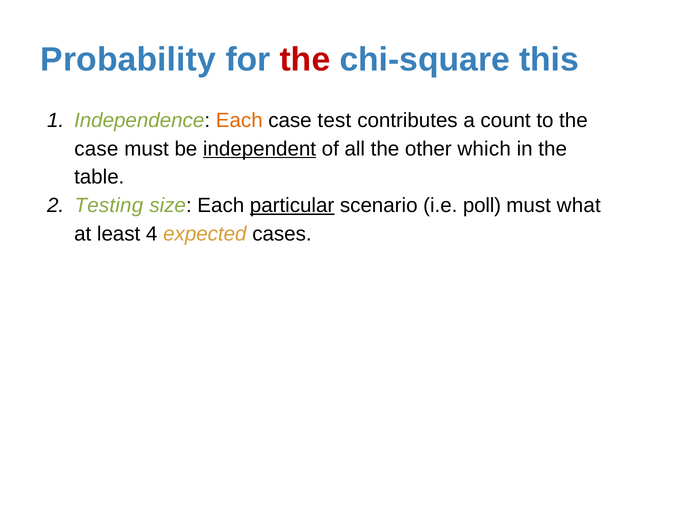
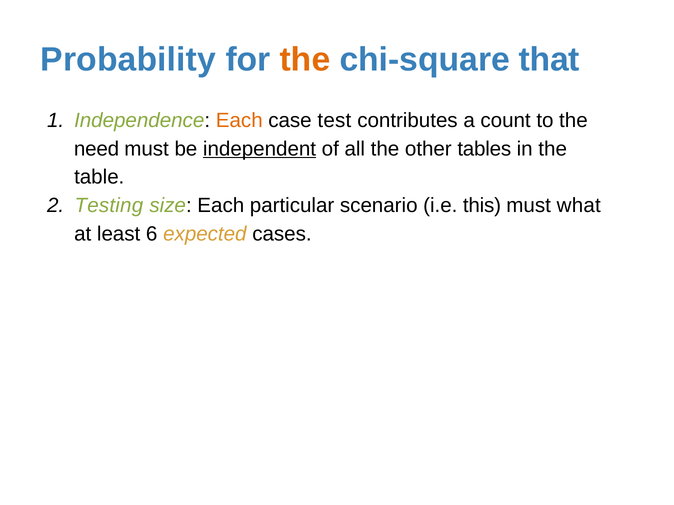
the at (305, 60) colour: red -> orange
this: this -> that
case at (96, 149): case -> need
which: which -> tables
particular underline: present -> none
poll: poll -> this
4: 4 -> 6
